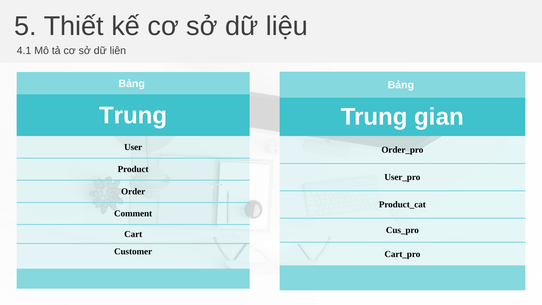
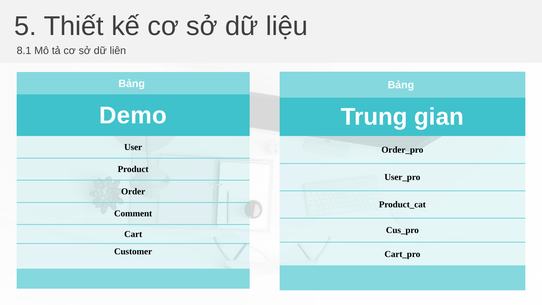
4.1: 4.1 -> 8.1
Trung at (133, 116): Trung -> Demo
